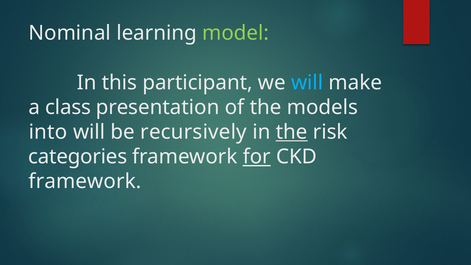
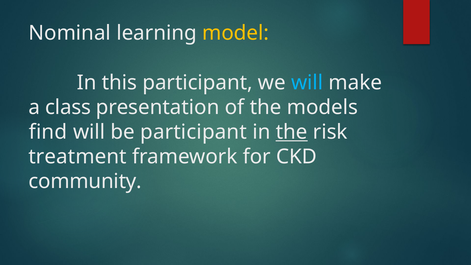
model colour: light green -> yellow
into: into -> find
be recursively: recursively -> participant
categories: categories -> treatment
for underline: present -> none
framework at (85, 181): framework -> community
